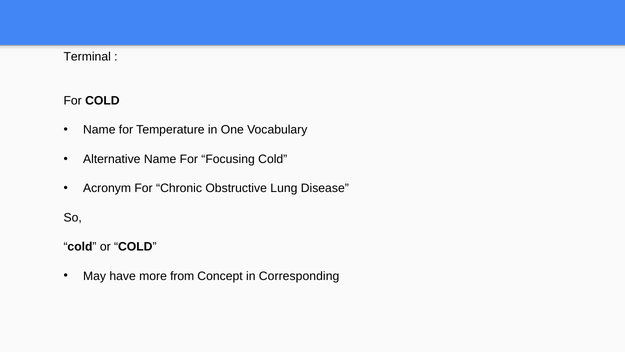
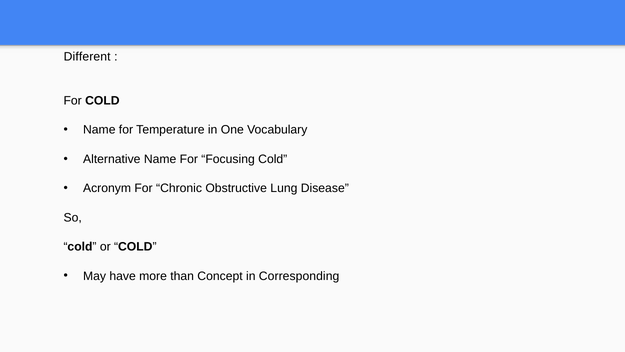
Terminal: Terminal -> Different
from: from -> than
